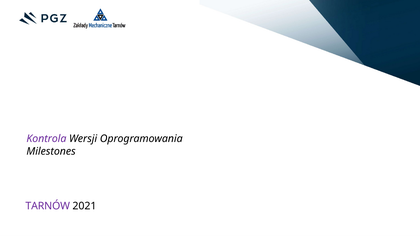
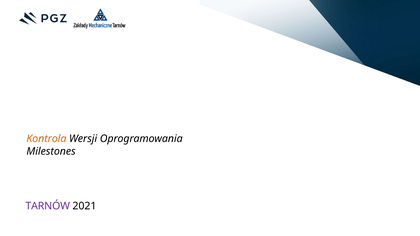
Kontrola colour: purple -> orange
